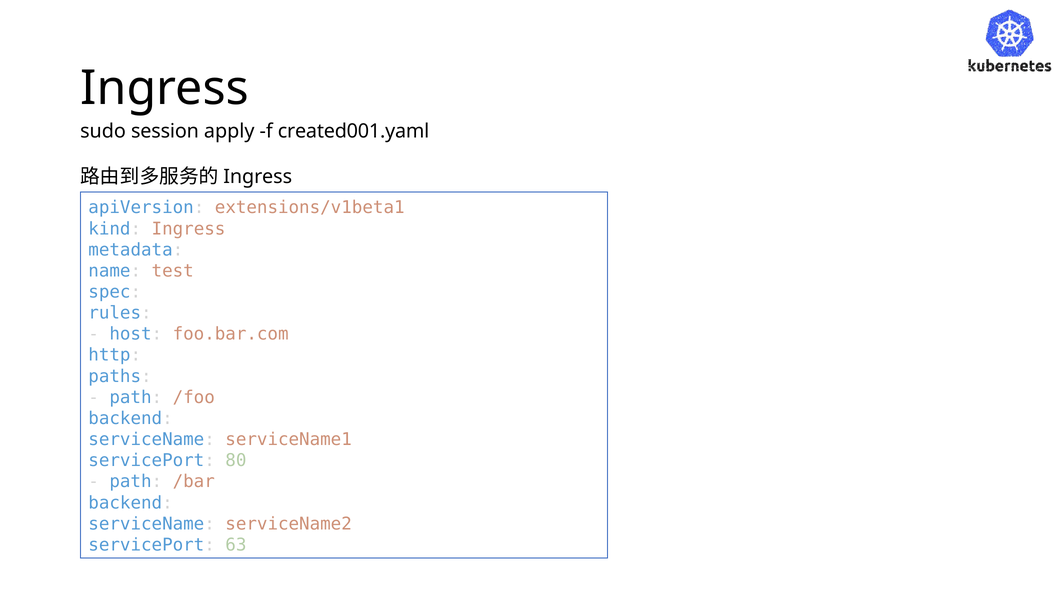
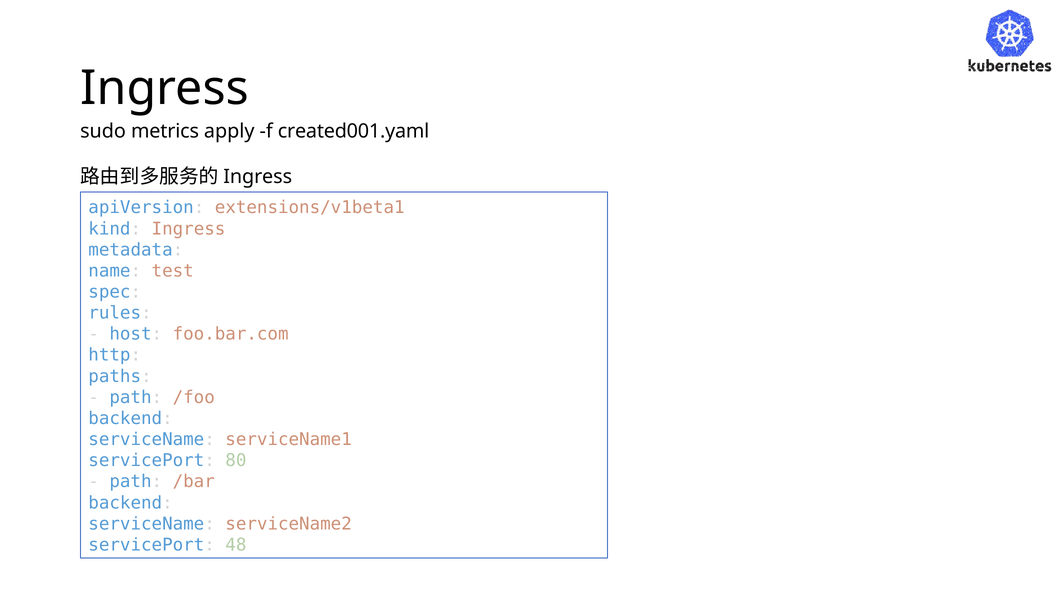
session: session -> metrics
63: 63 -> 48
